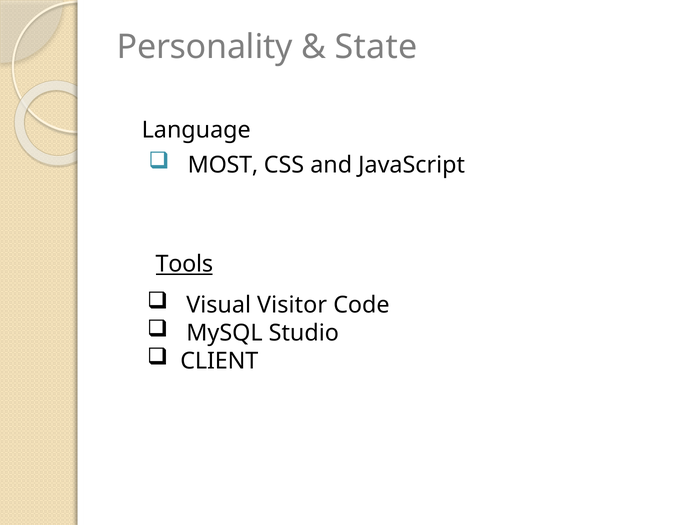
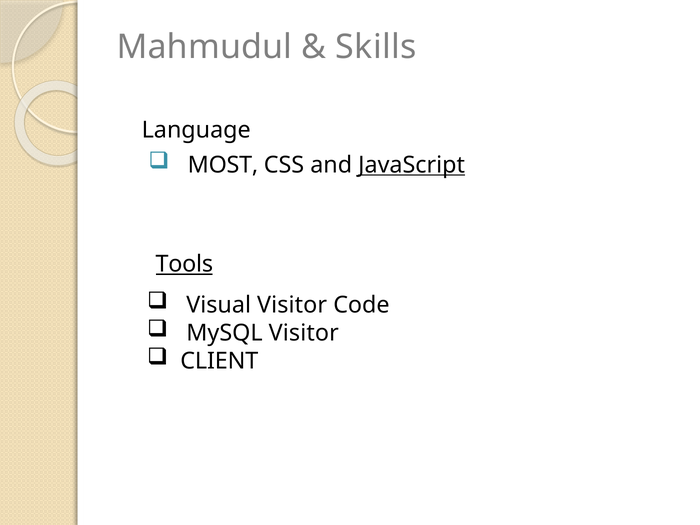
Personality: Personality -> Mahmudul
State: State -> Skills
JavaScript underline: none -> present
MySQL Studio: Studio -> Visitor
